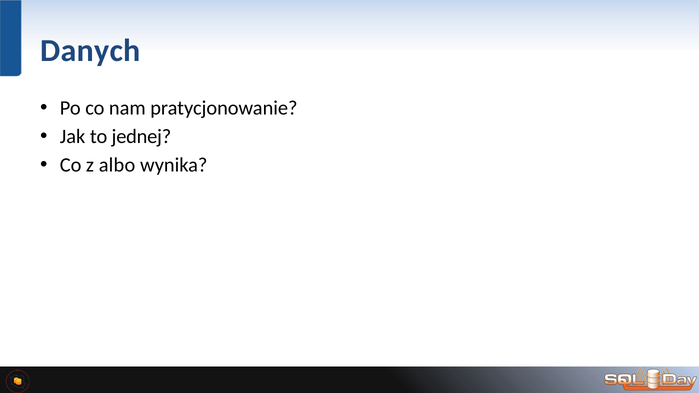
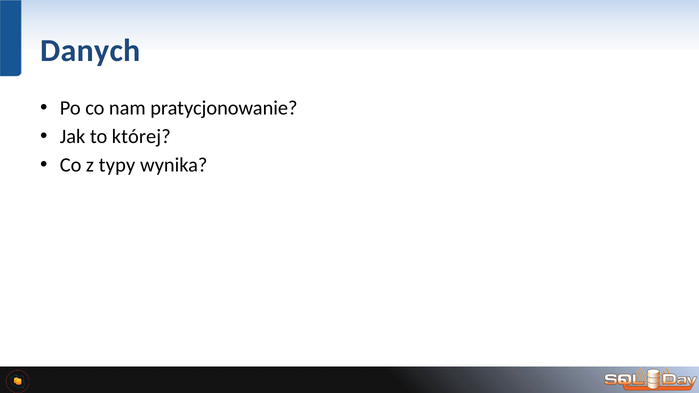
jednej: jednej -> której
albo: albo -> typy
